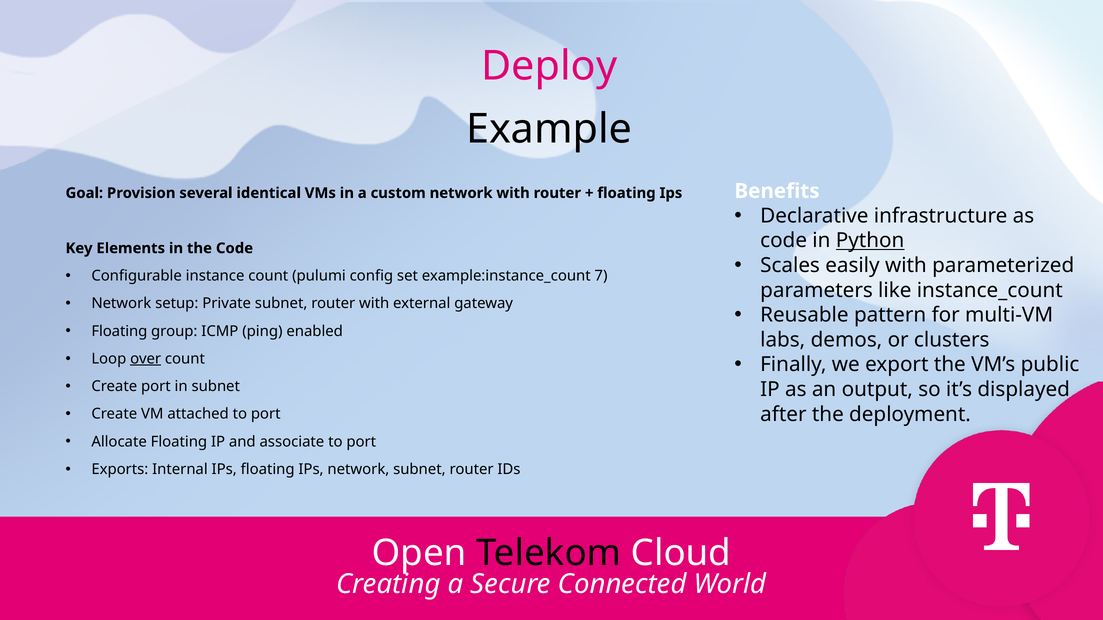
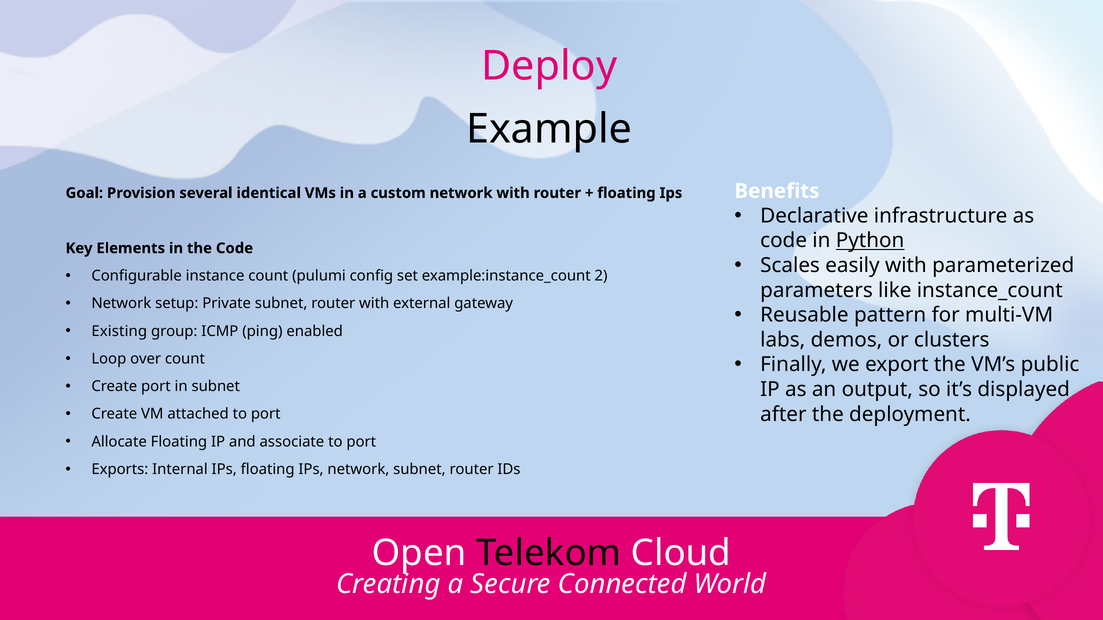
7: 7 -> 2
Floating at (119, 331): Floating -> Existing
over underline: present -> none
